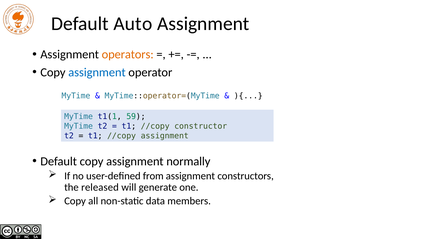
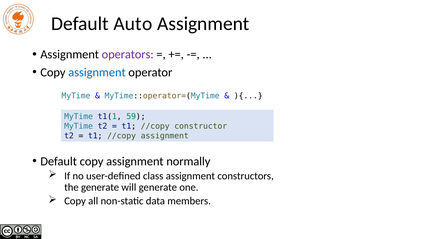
operators colour: orange -> purple
from: from -> class
the released: released -> generate
